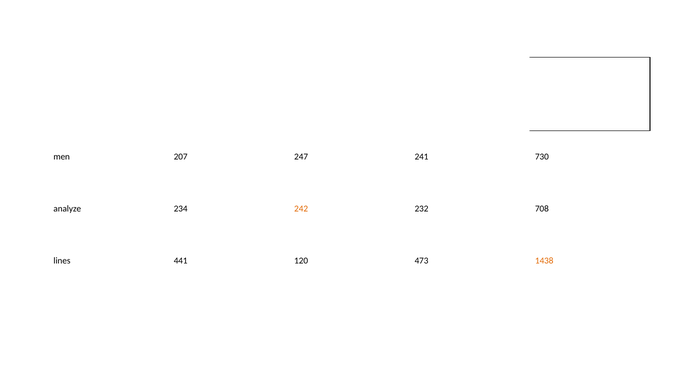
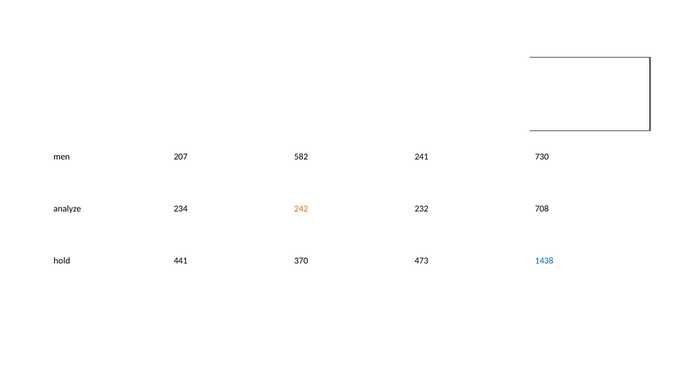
247: 247 -> 582
lines: lines -> hold
120: 120 -> 370
1438 colour: orange -> blue
